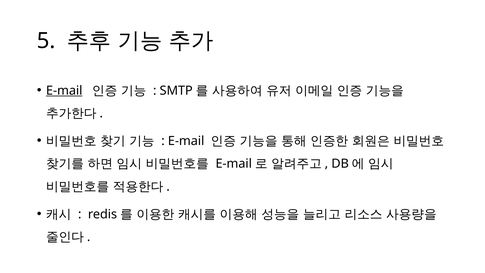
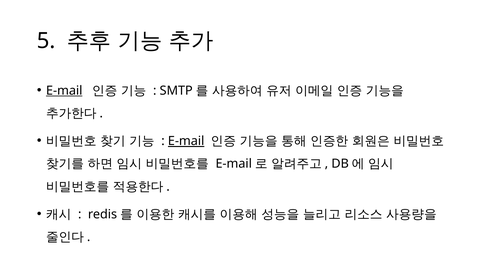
E-mail at (186, 141) underline: none -> present
